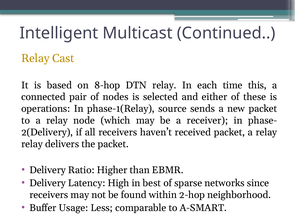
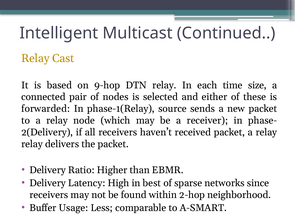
8-hop: 8-hop -> 9-hop
this: this -> size
operations: operations -> forwarded
